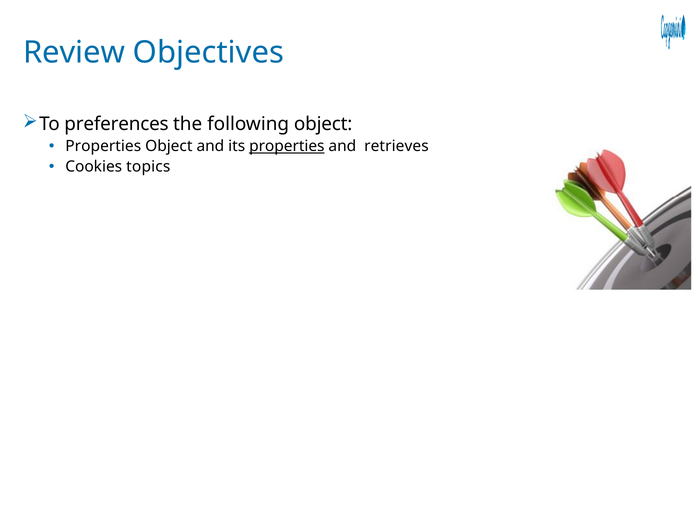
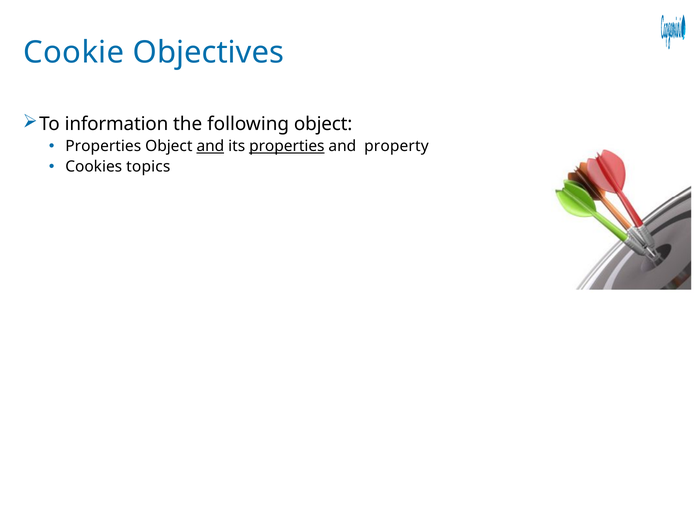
Review: Review -> Cookie
preferences: preferences -> information
and at (210, 146) underline: none -> present
retrieves: retrieves -> property
